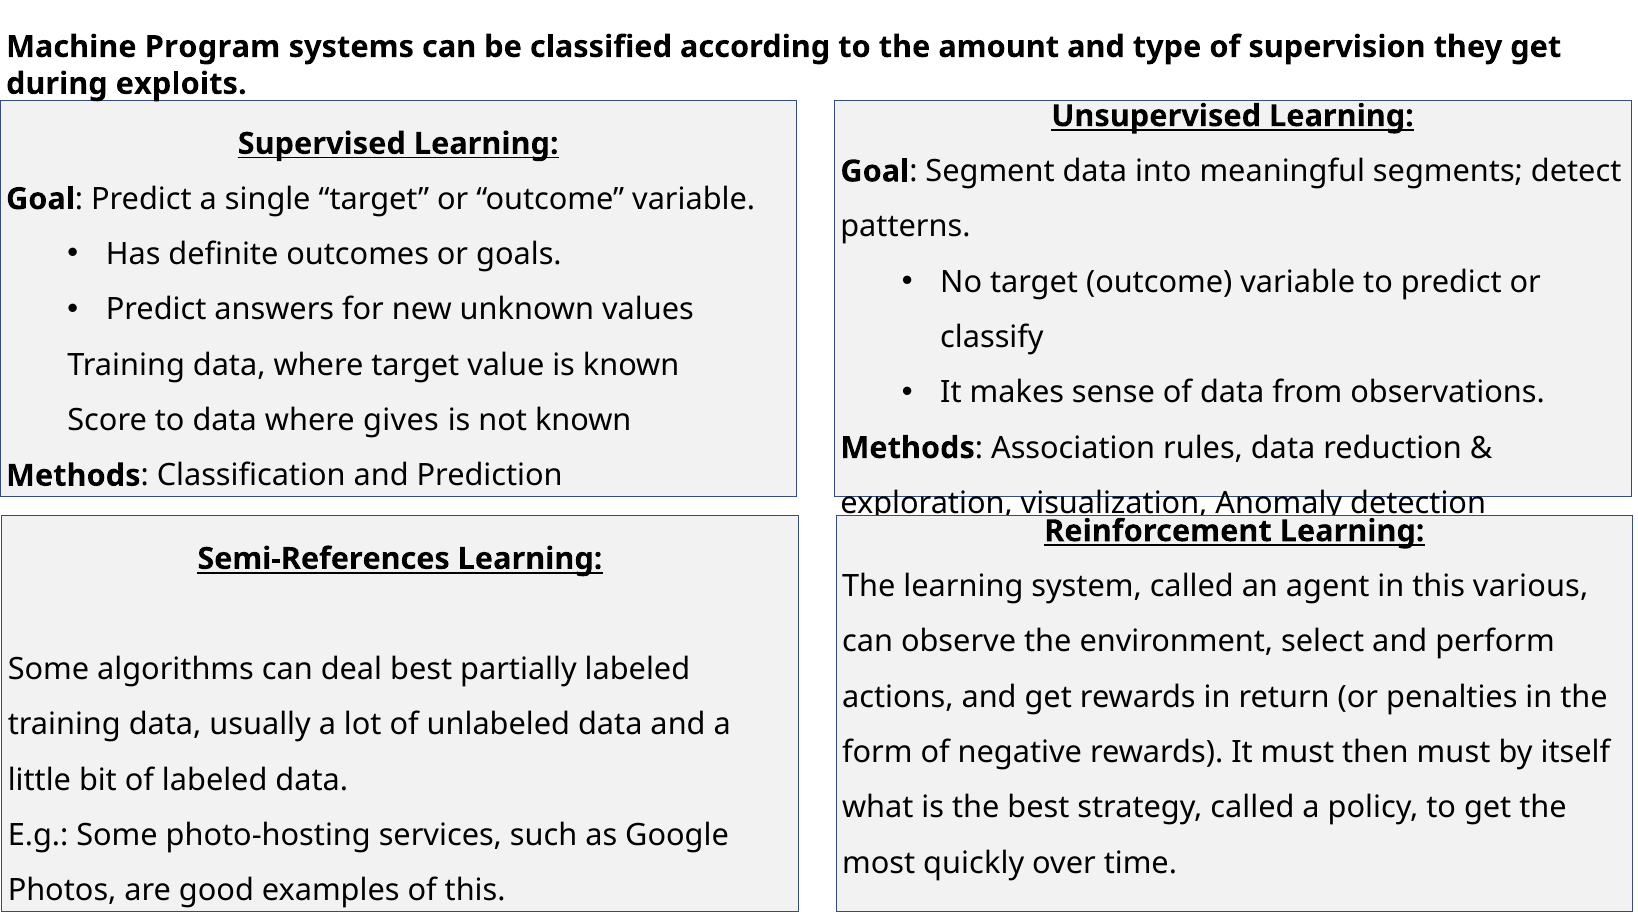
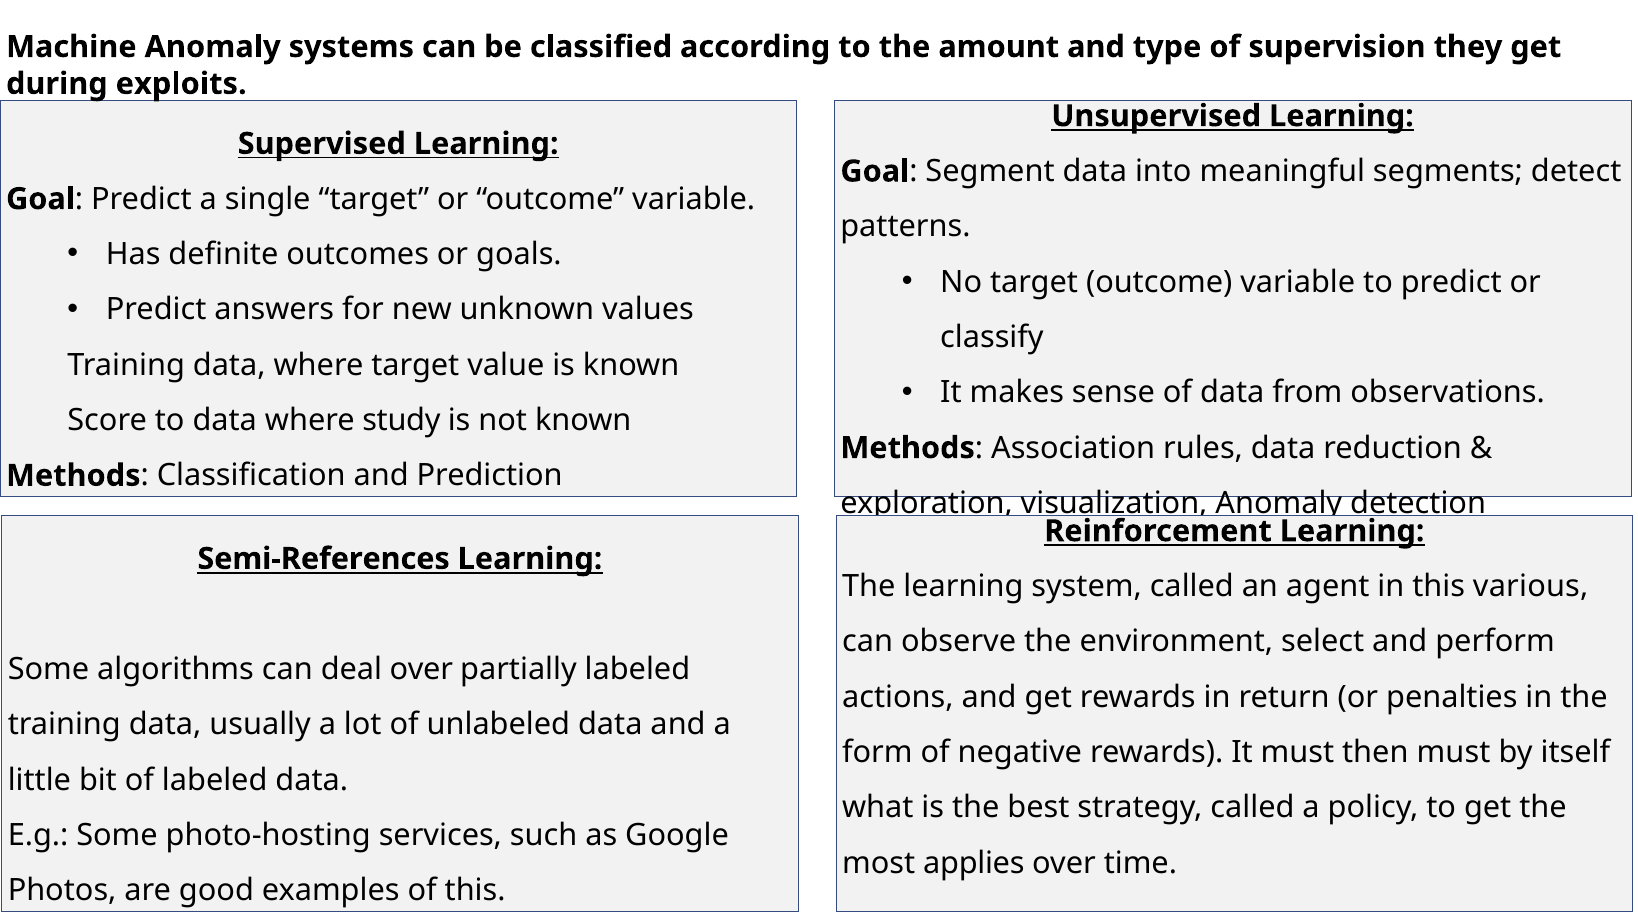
Machine Program: Program -> Anomaly
gives: gives -> study
deal best: best -> over
quickly: quickly -> applies
